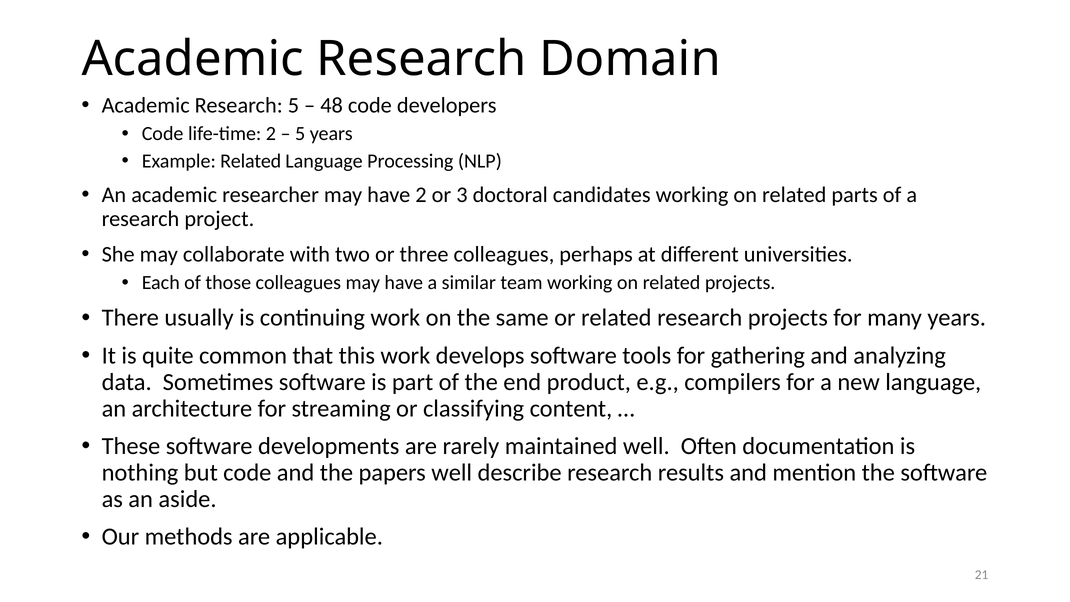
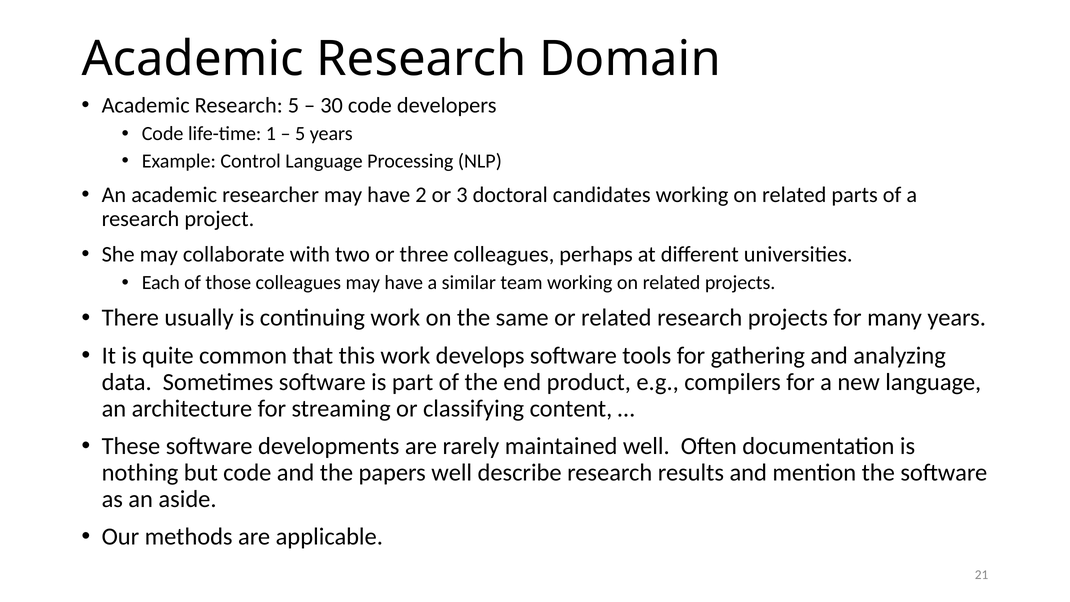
48: 48 -> 30
life-time 2: 2 -> 1
Example Related: Related -> Control
